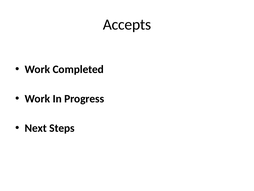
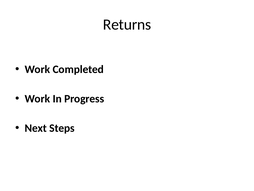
Accepts: Accepts -> Returns
